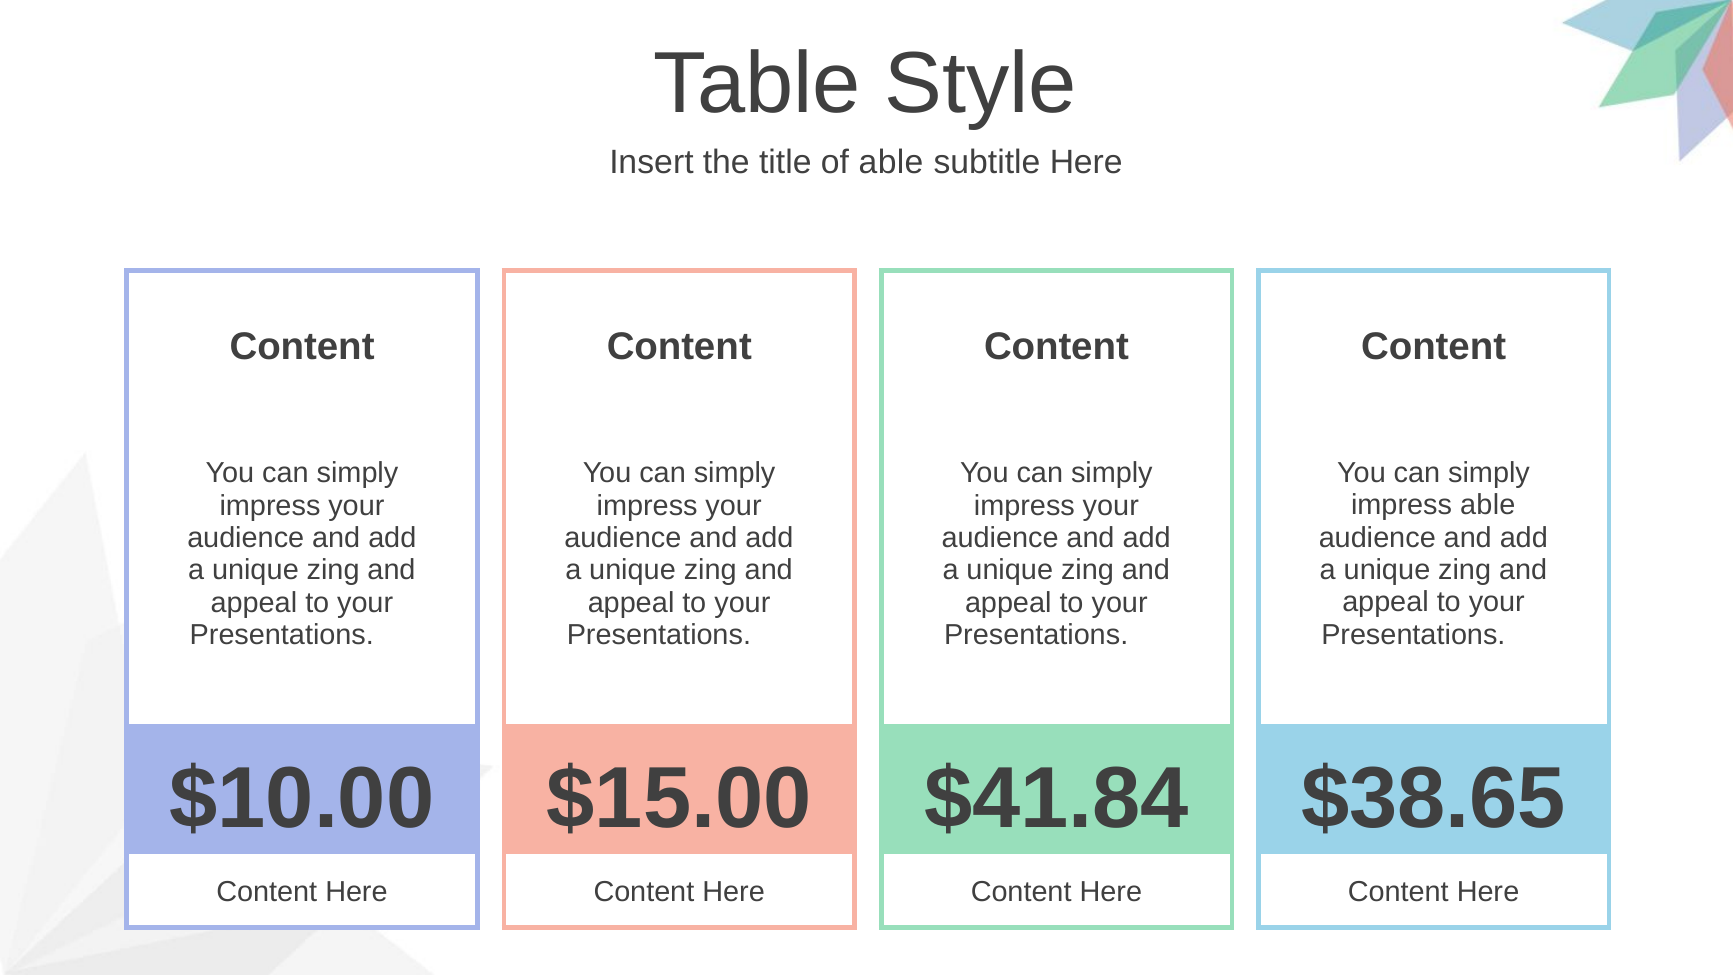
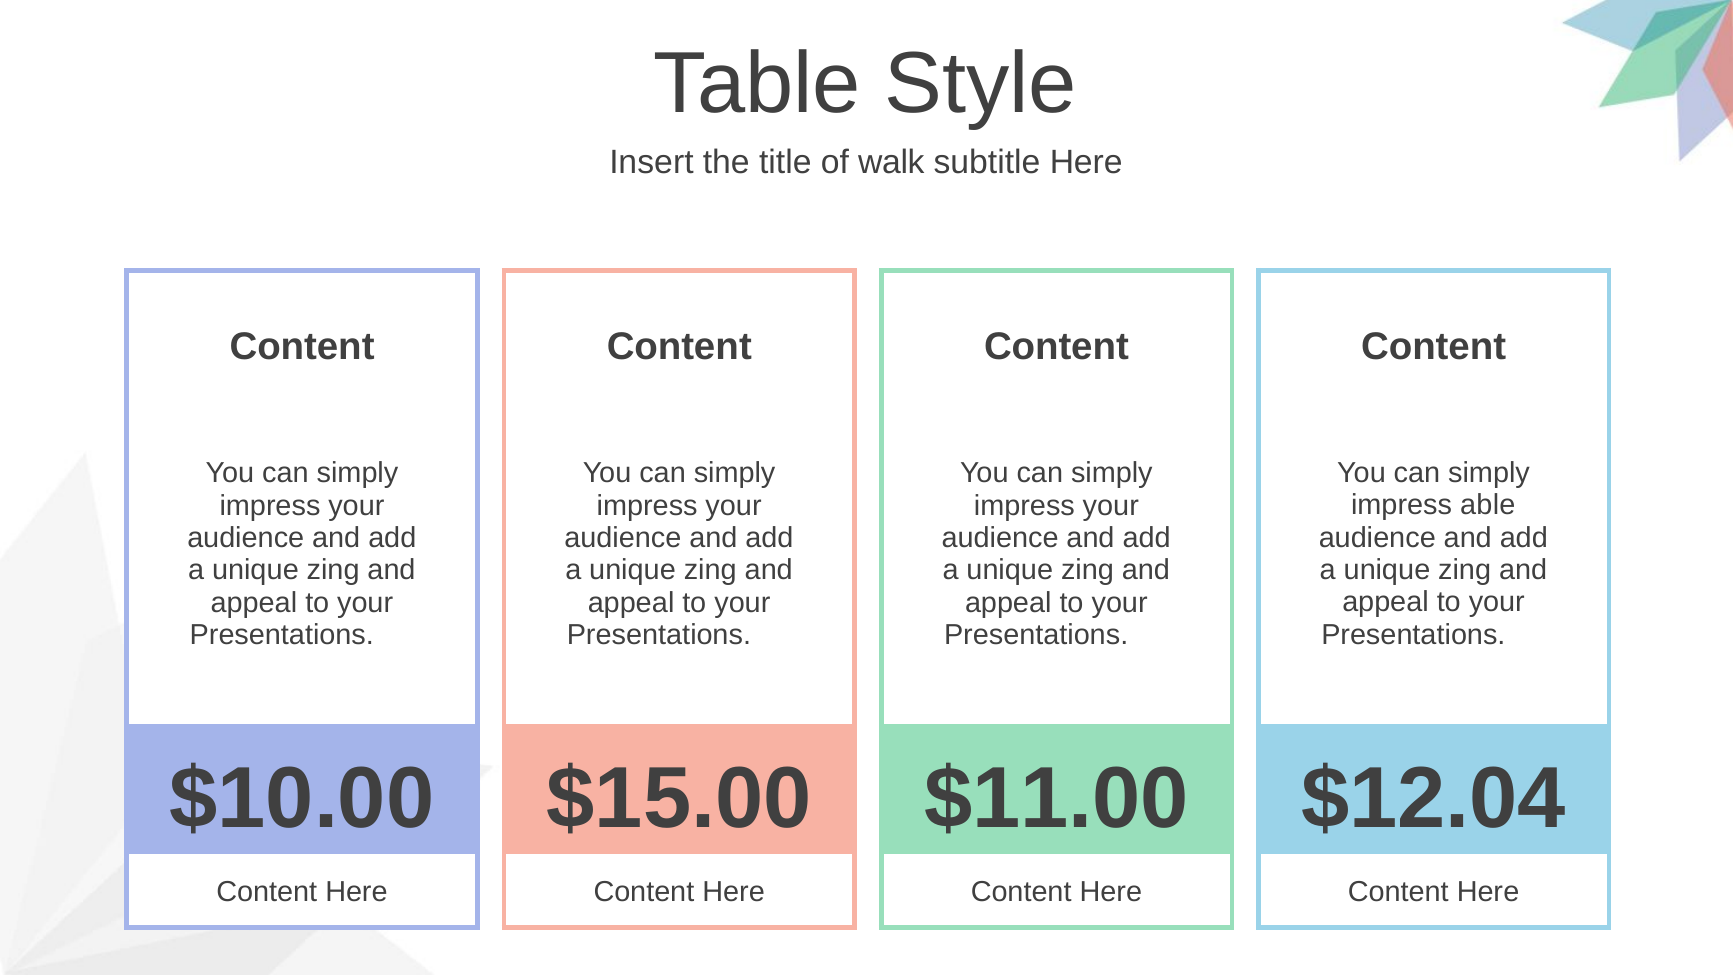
of able: able -> walk
$41.84: $41.84 -> $11.00
$38.65: $38.65 -> $12.04
